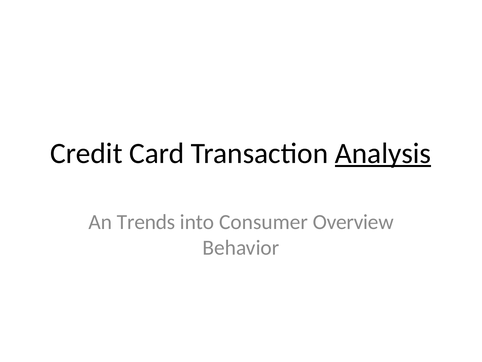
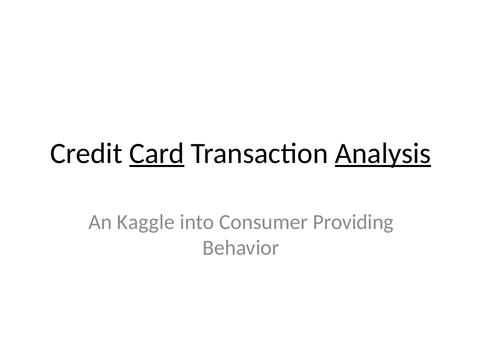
Card underline: none -> present
Trends: Trends -> Kaggle
Overview: Overview -> Providing
